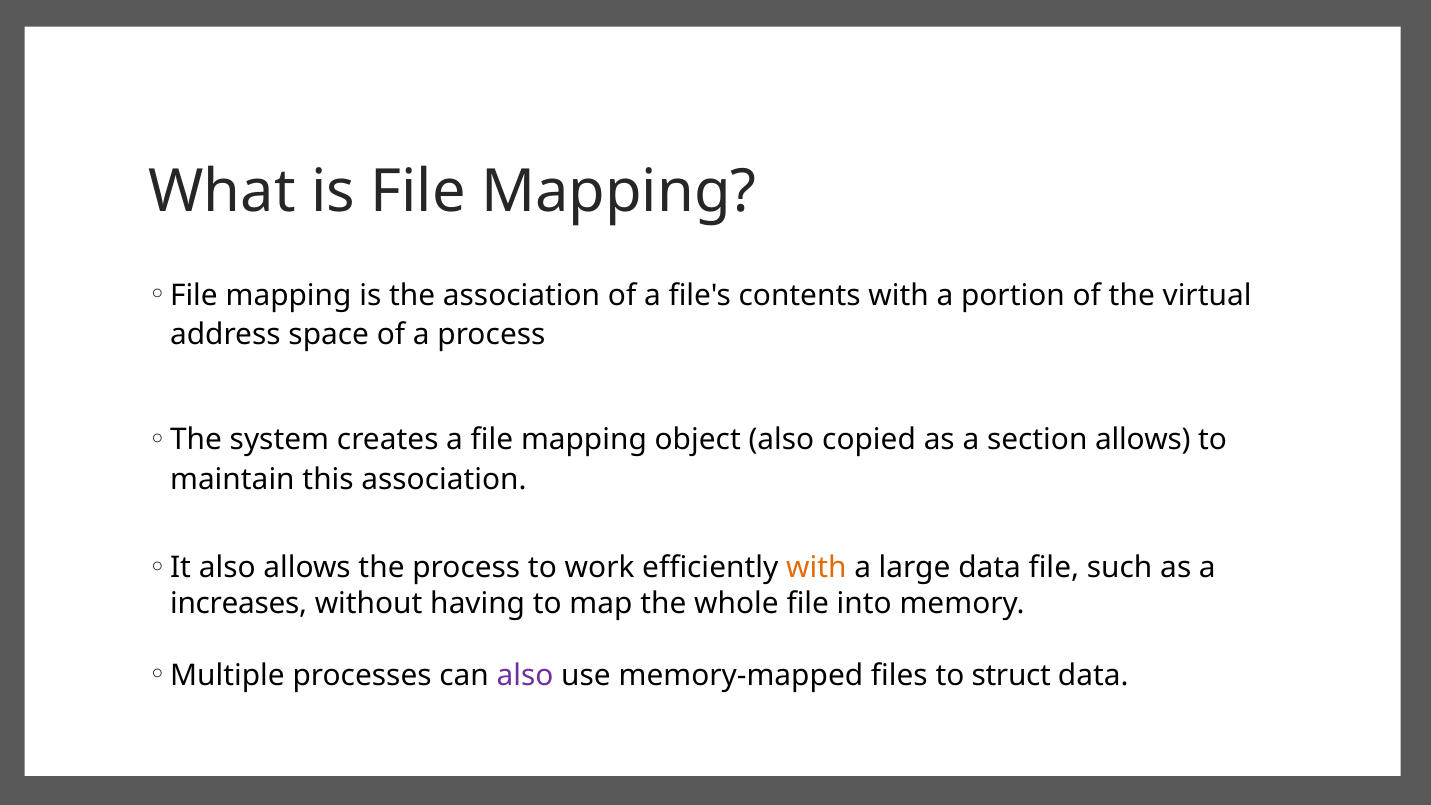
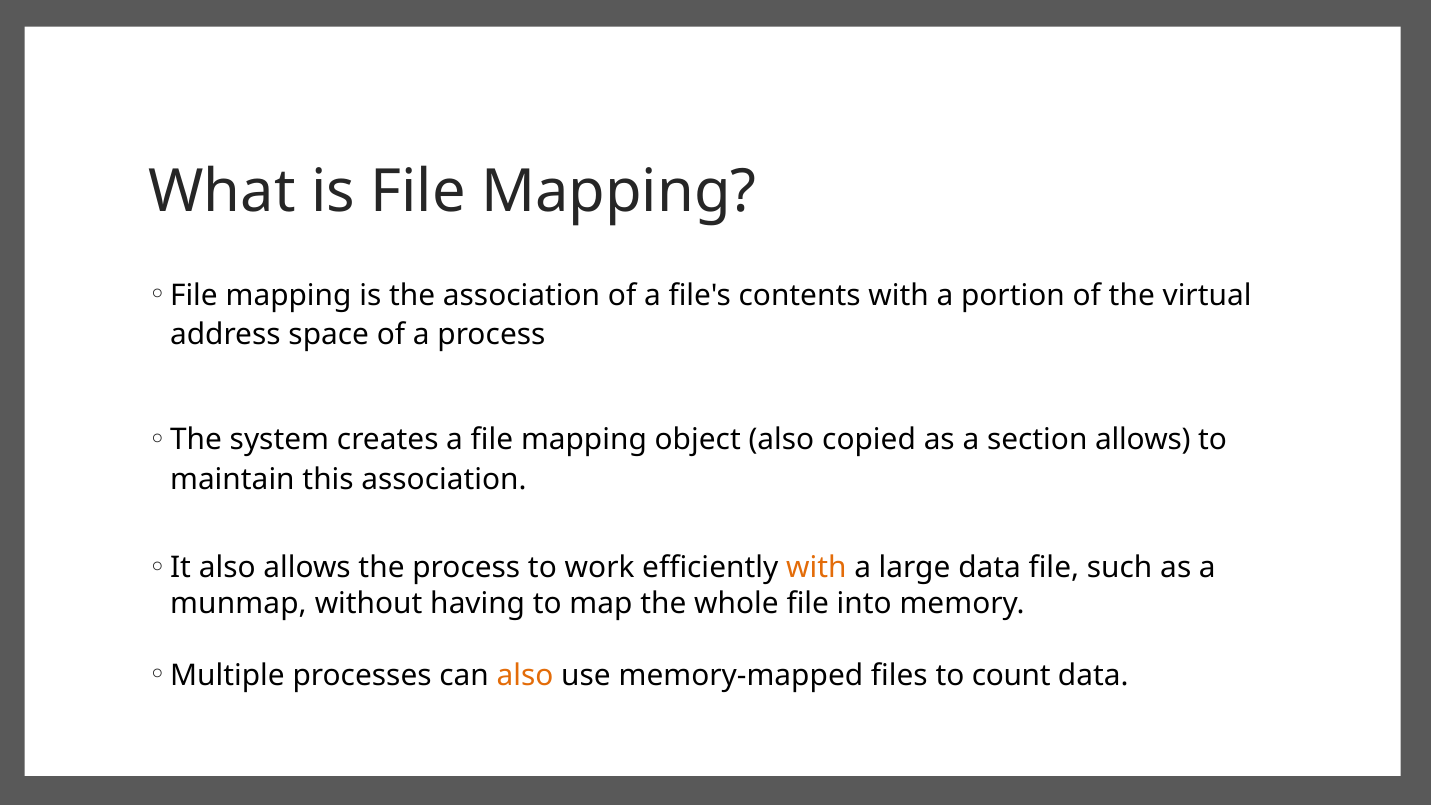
increases: increases -> munmap
also at (525, 675) colour: purple -> orange
struct: struct -> count
